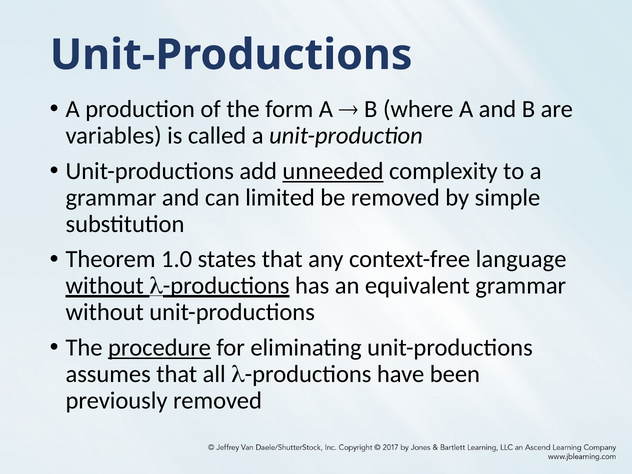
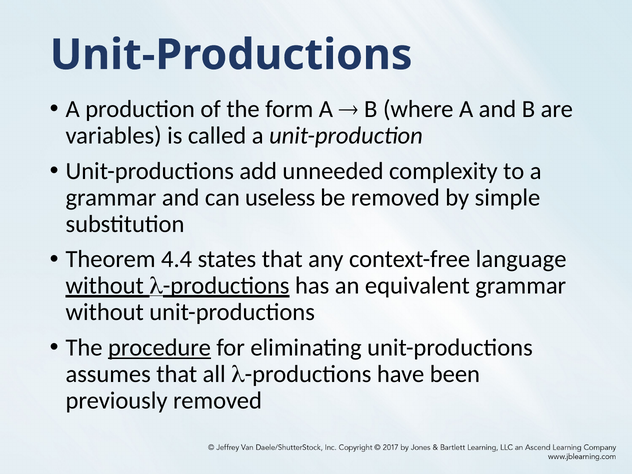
unneeded underline: present -> none
limited: limited -> useless
1.0: 1.0 -> 4.4
